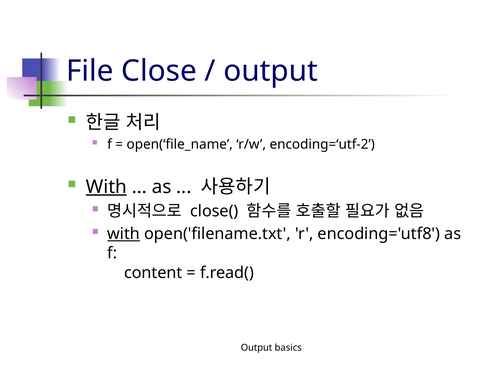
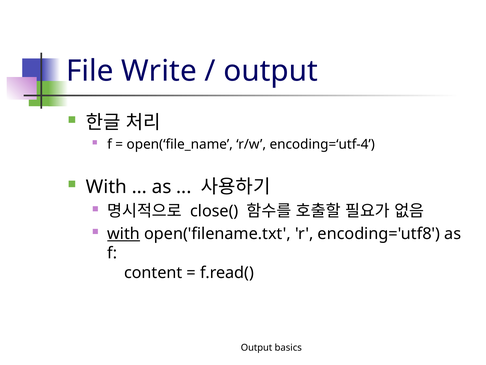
Close: Close -> Write
encoding=‘utf-2: encoding=‘utf-2 -> encoding=‘utf-4
With at (106, 187) underline: present -> none
